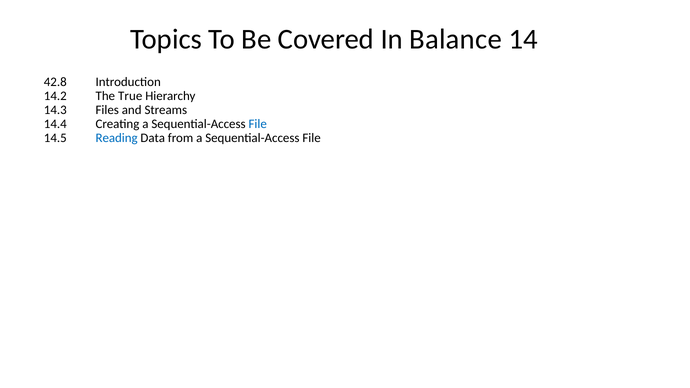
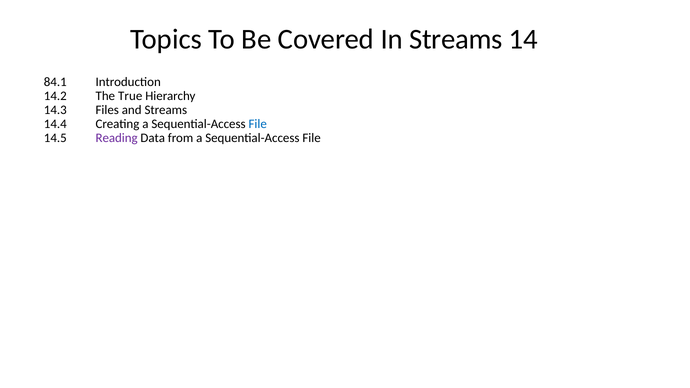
In Balance: Balance -> Streams
42.8: 42.8 -> 84.1
Reading colour: blue -> purple
